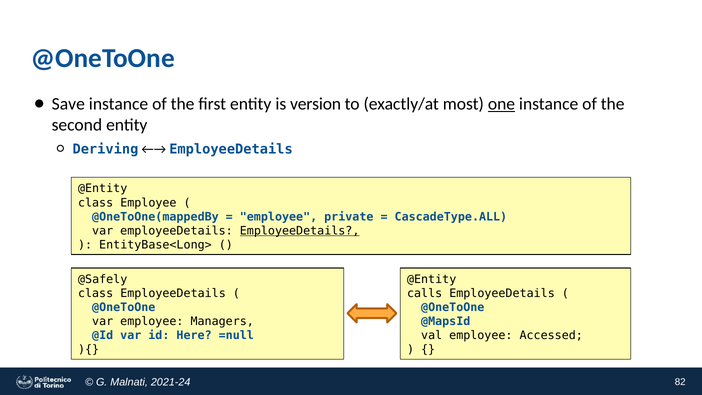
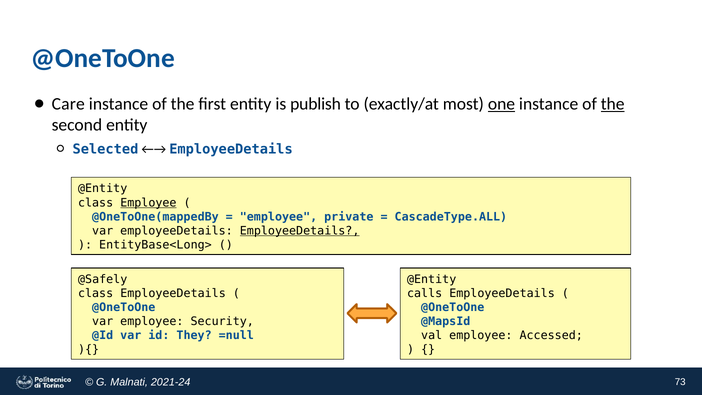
Save: Save -> Care
version: version -> publish
the at (613, 104) underline: none -> present
Deriving: Deriving -> Selected
Employee at (148, 203) underline: none -> present
Managers: Managers -> Security
Here: Here -> They
82: 82 -> 73
